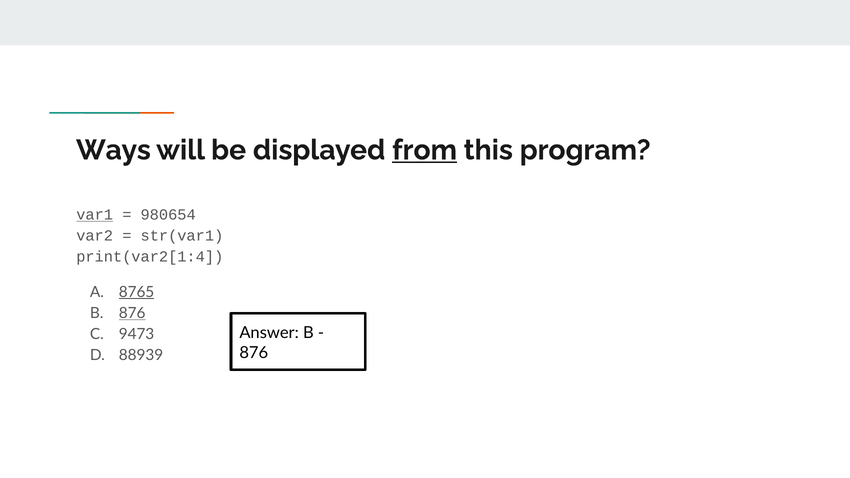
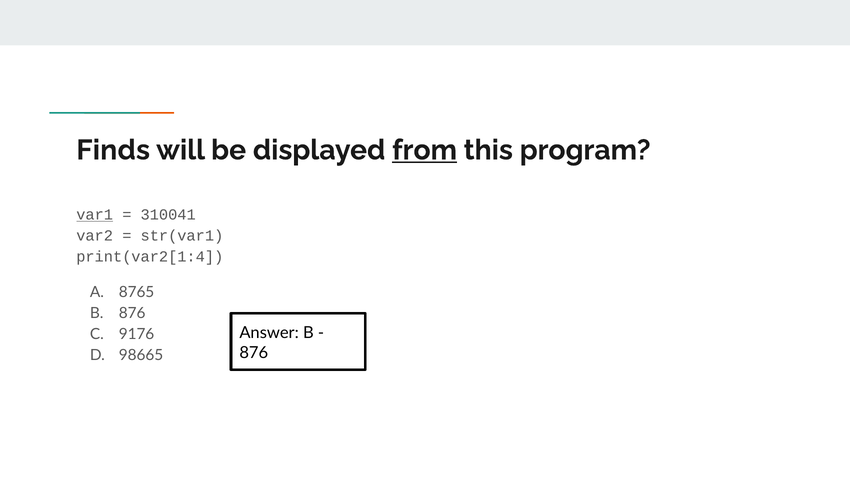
Ways: Ways -> Finds
980654: 980654 -> 310041
8765 underline: present -> none
876 at (132, 313) underline: present -> none
9473: 9473 -> 9176
88939: 88939 -> 98665
